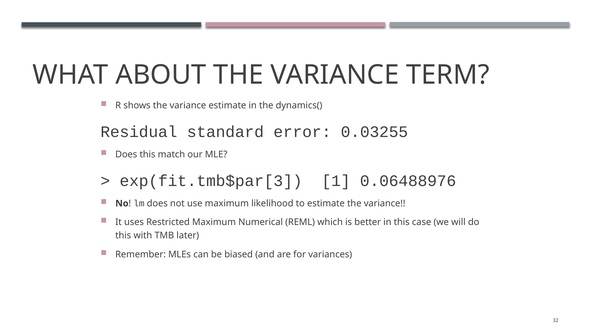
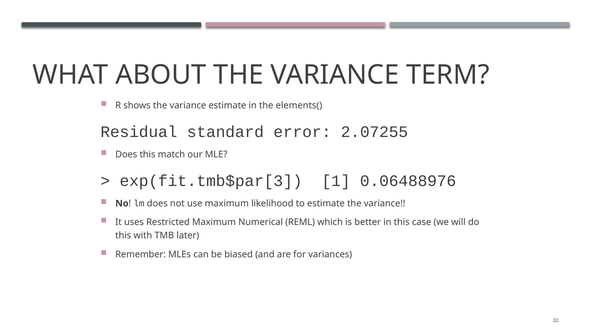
dynamics(: dynamics( -> elements(
0.03255: 0.03255 -> 2.07255
